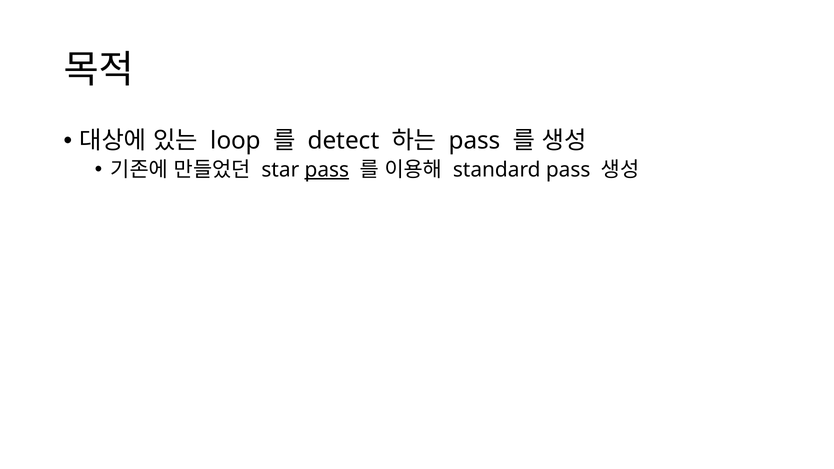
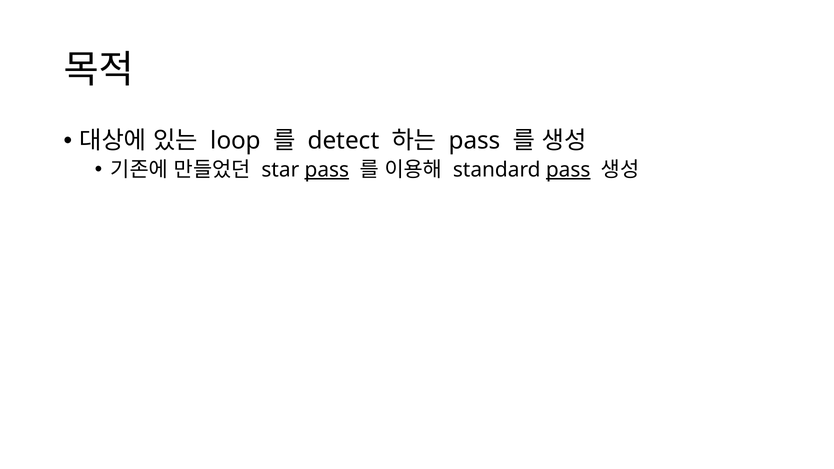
pass at (568, 170) underline: none -> present
